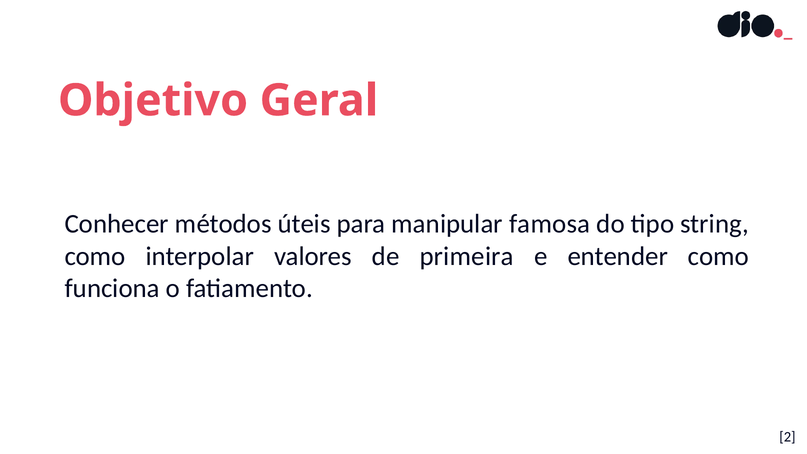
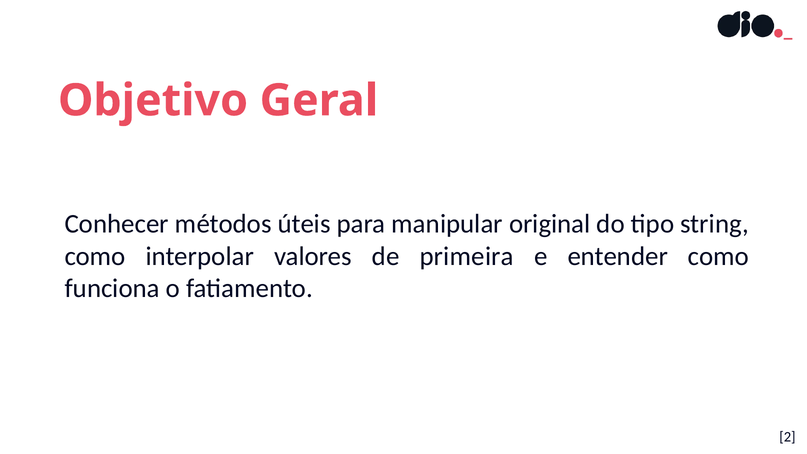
famosa: famosa -> original
